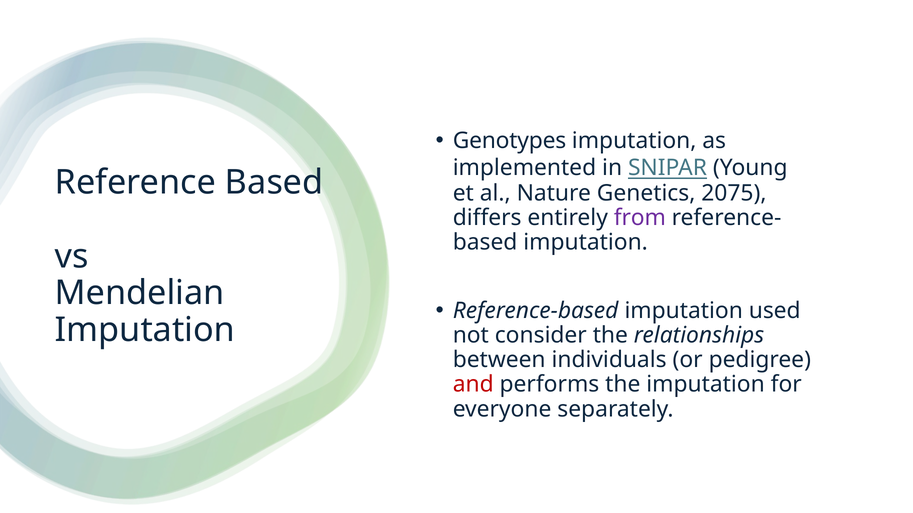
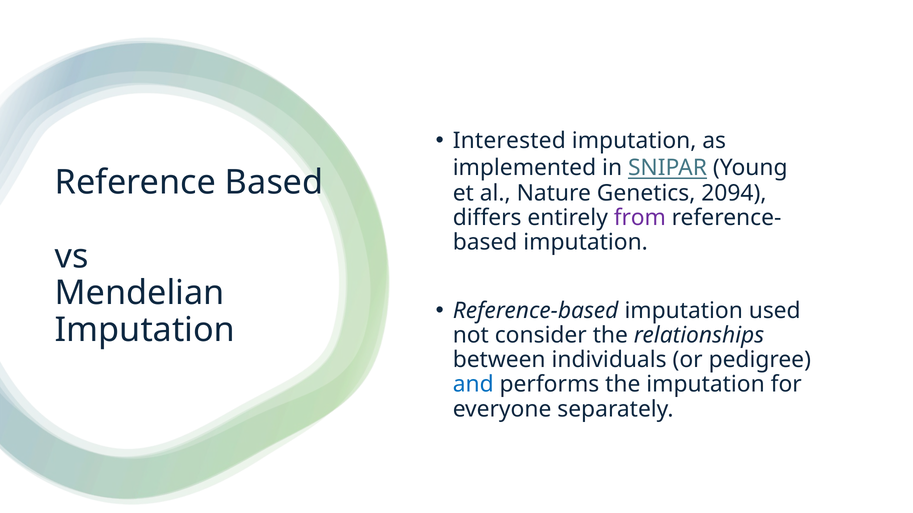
Genotypes: Genotypes -> Interested
2075: 2075 -> 2094
and colour: red -> blue
